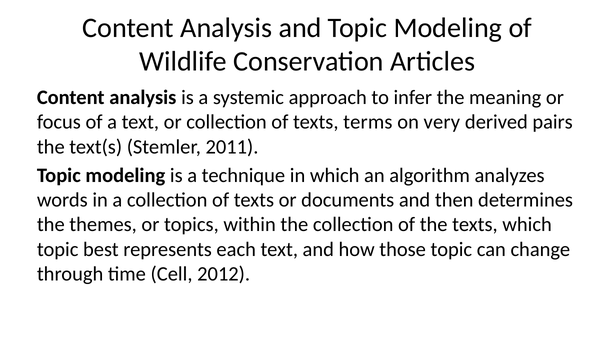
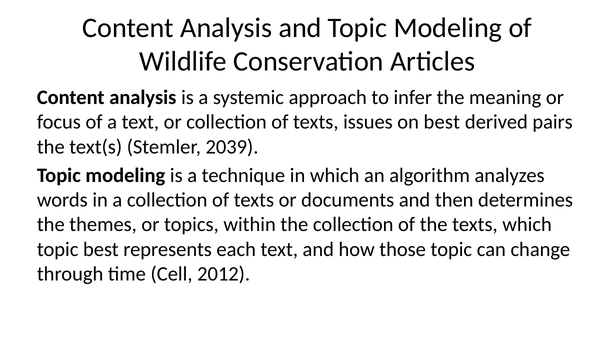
terms: terms -> issues
on very: very -> best
2011: 2011 -> 2039
